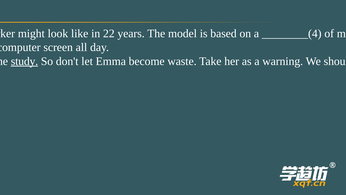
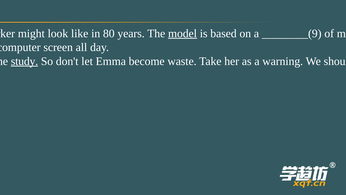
22: 22 -> 80
model underline: none -> present
a ________(4: ________(4 -> ________(9
